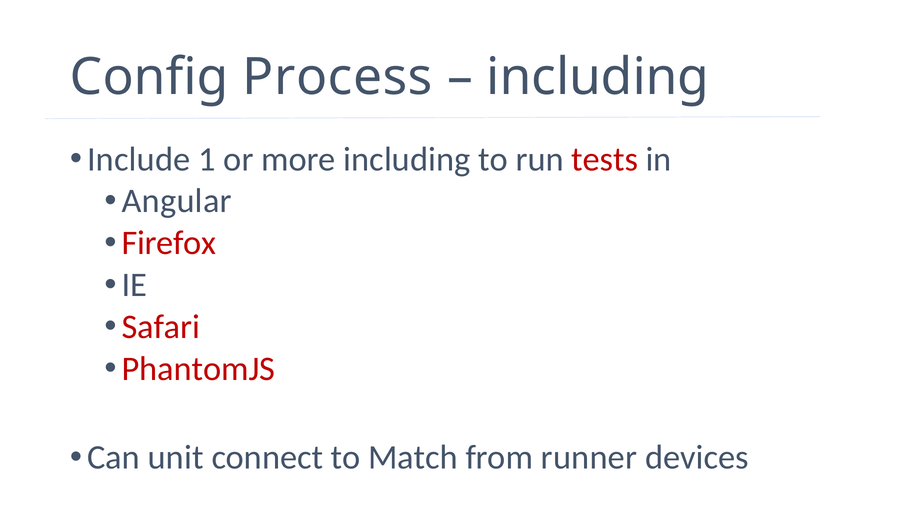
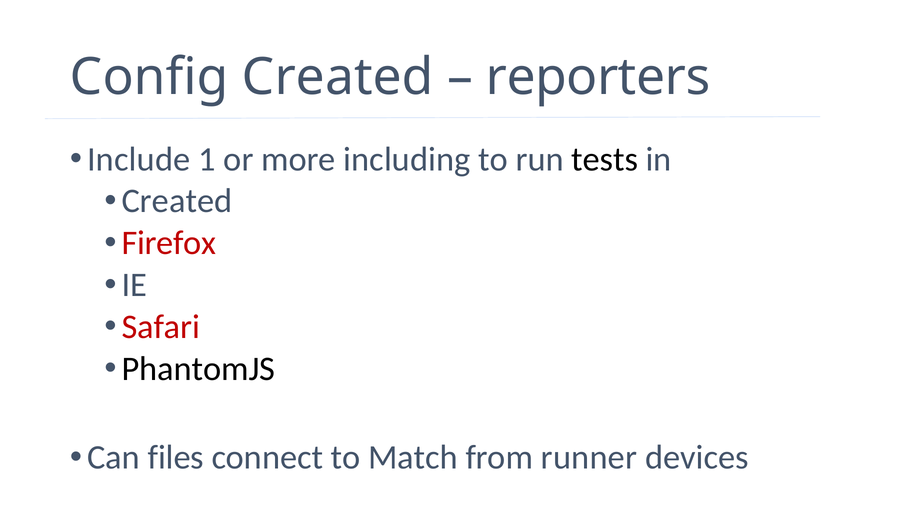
Config Process: Process -> Created
including at (598, 77): including -> reporters
tests colour: red -> black
Angular at (177, 201): Angular -> Created
PhantomJS colour: red -> black
unit: unit -> files
